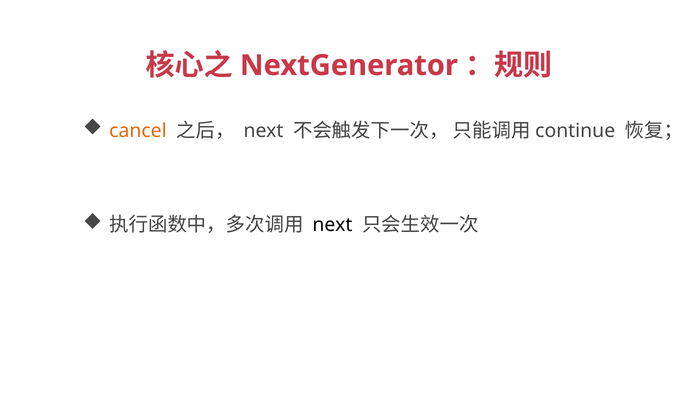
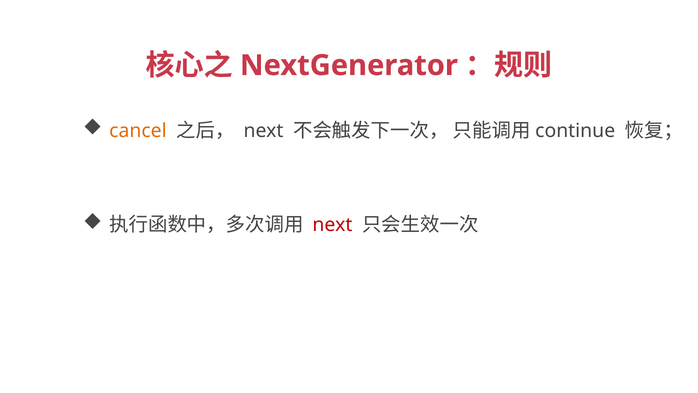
next at (332, 225) colour: black -> red
